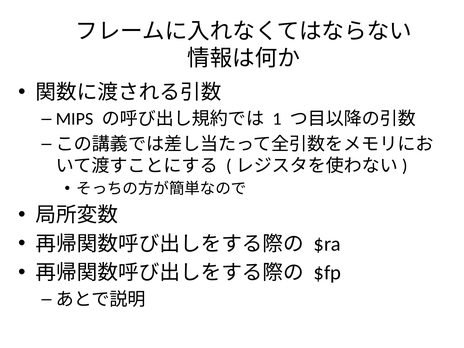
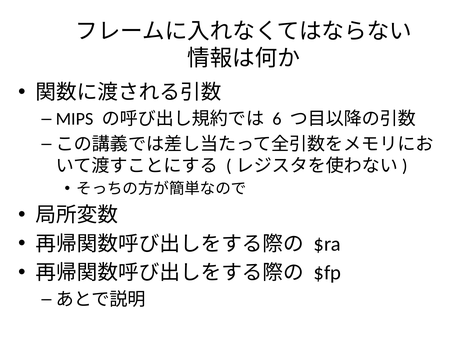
1: 1 -> 6
